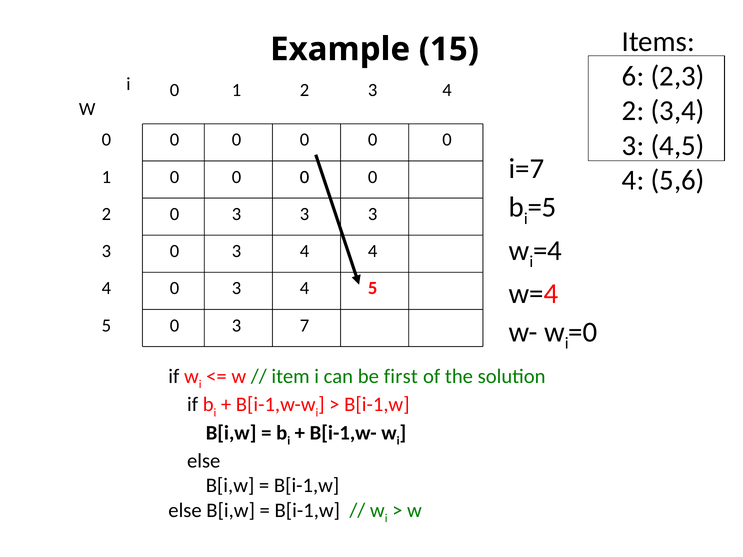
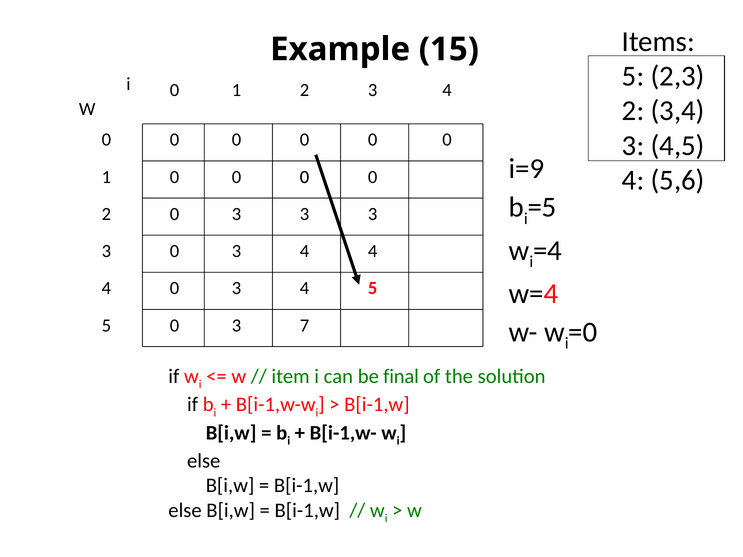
6 at (633, 76): 6 -> 5
i=7: i=7 -> i=9
first: first -> final
